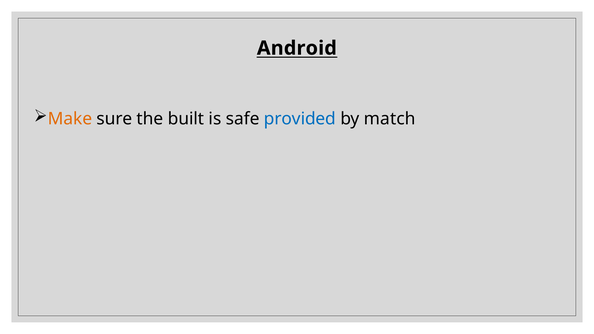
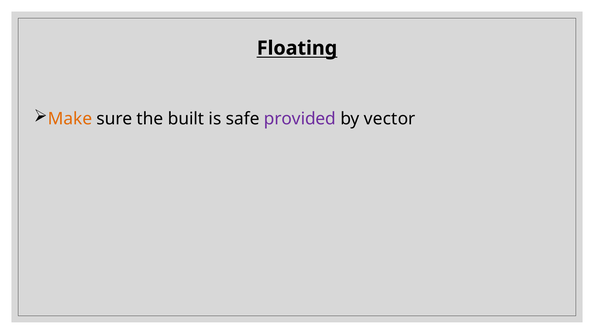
Android: Android -> Floating
provided colour: blue -> purple
match: match -> vector
